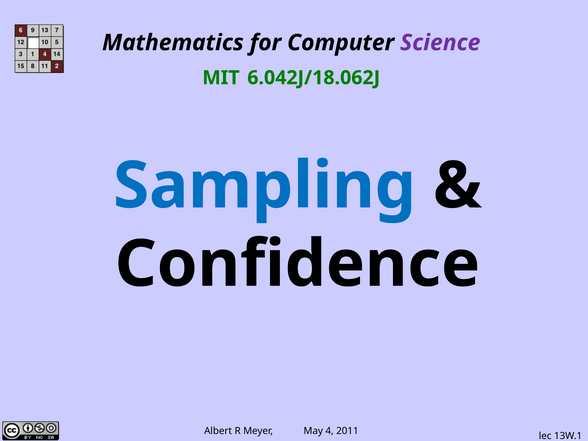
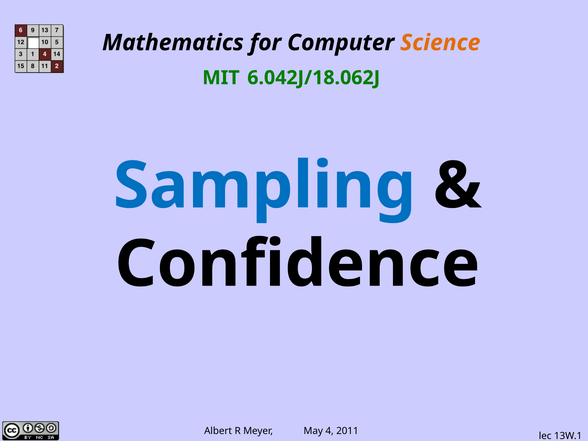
Science colour: purple -> orange
